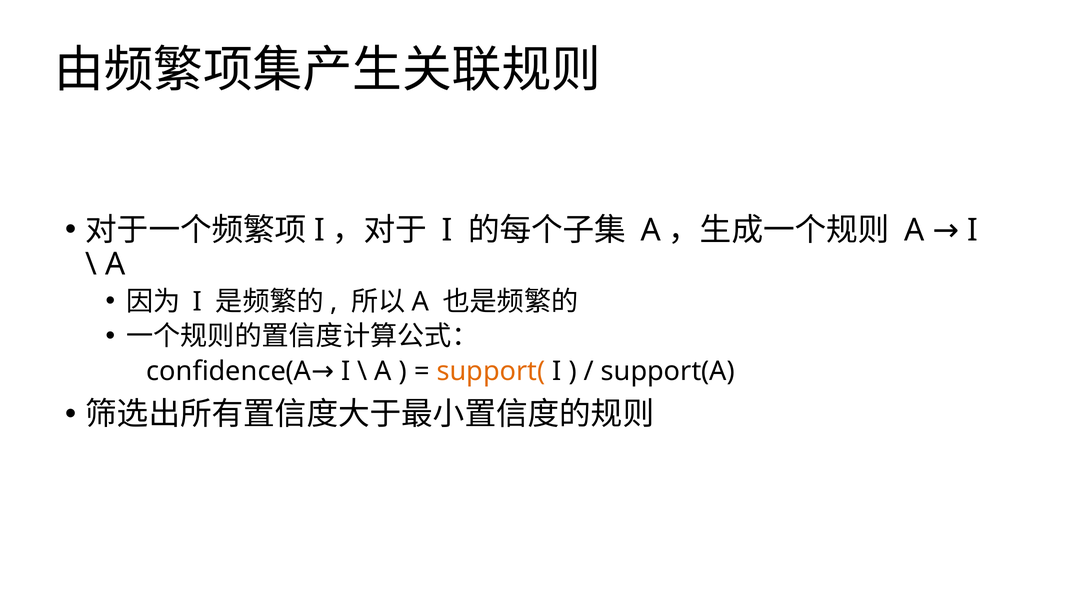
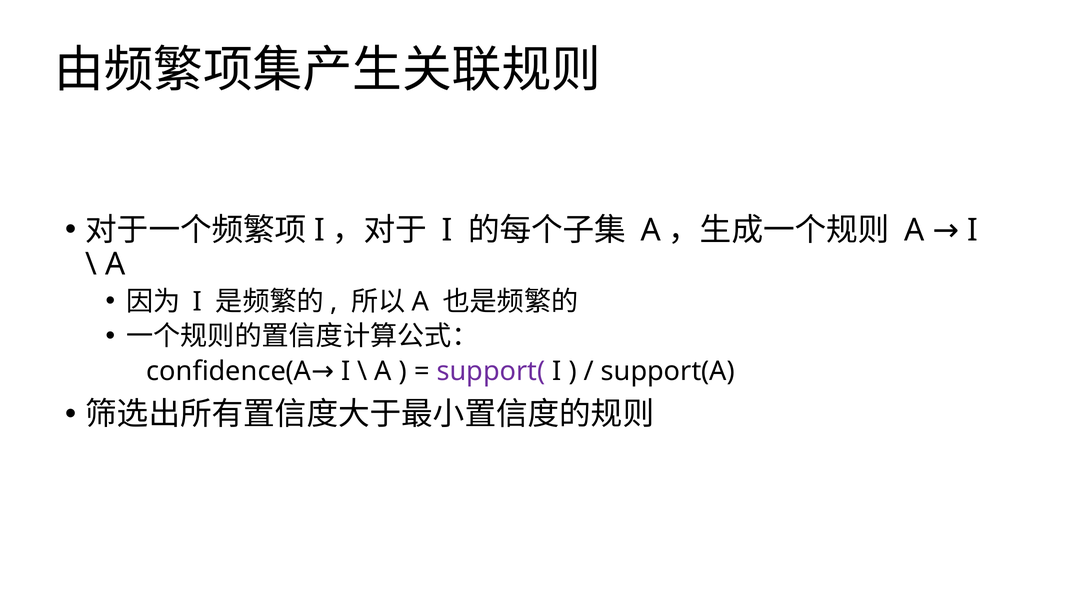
support( colour: orange -> purple
